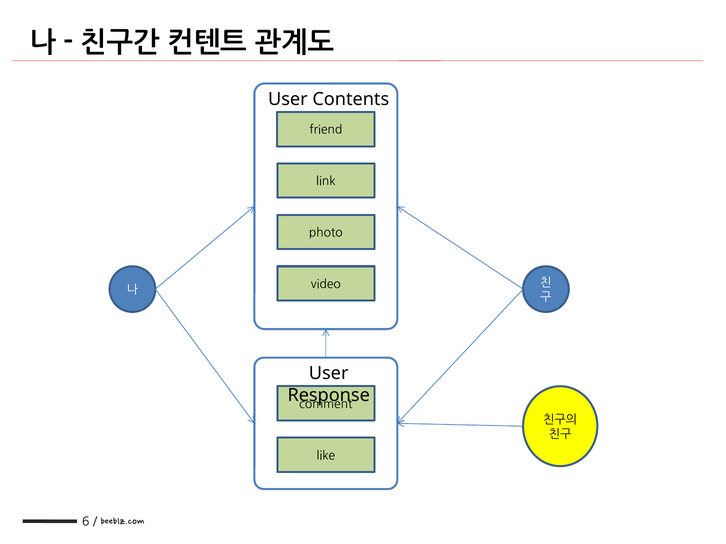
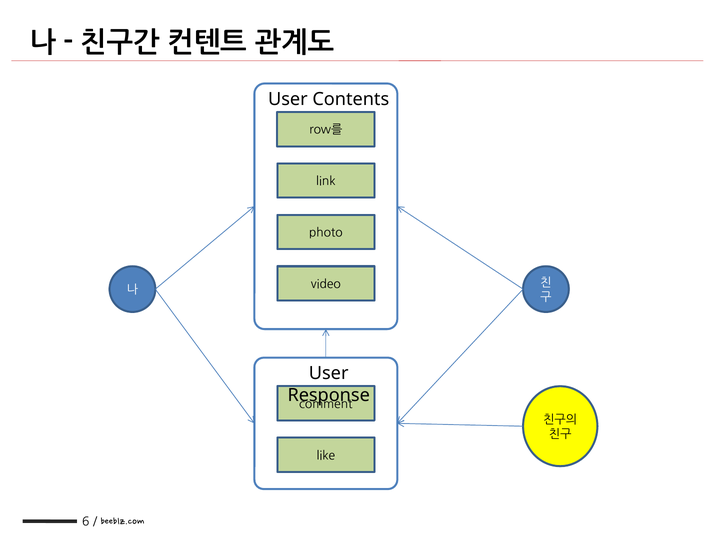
friend: friend -> row를
